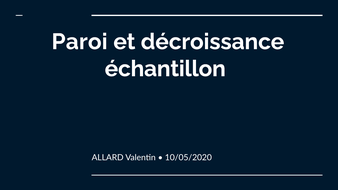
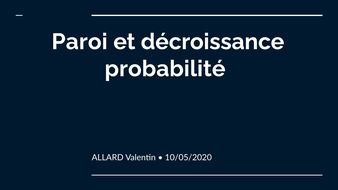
échantillon: échantillon -> probabilité
